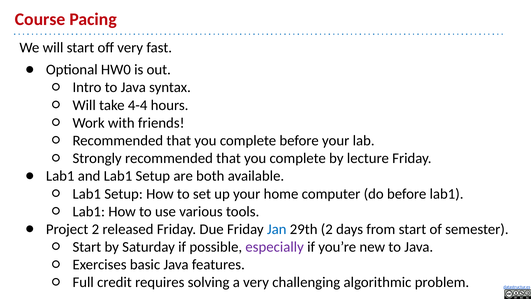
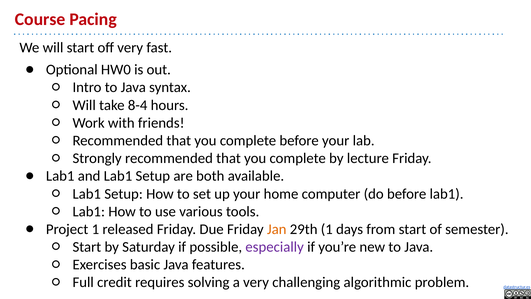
4-4: 4-4 -> 8-4
Project 2: 2 -> 1
Jan colour: blue -> orange
29th 2: 2 -> 1
